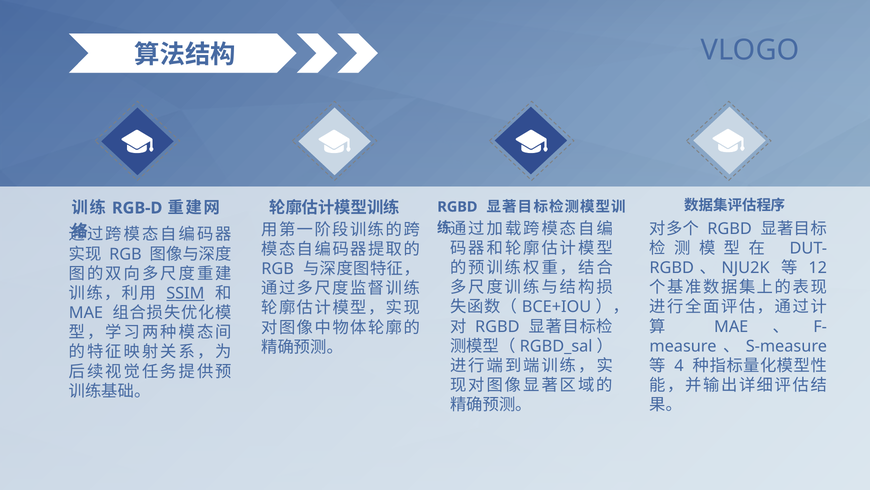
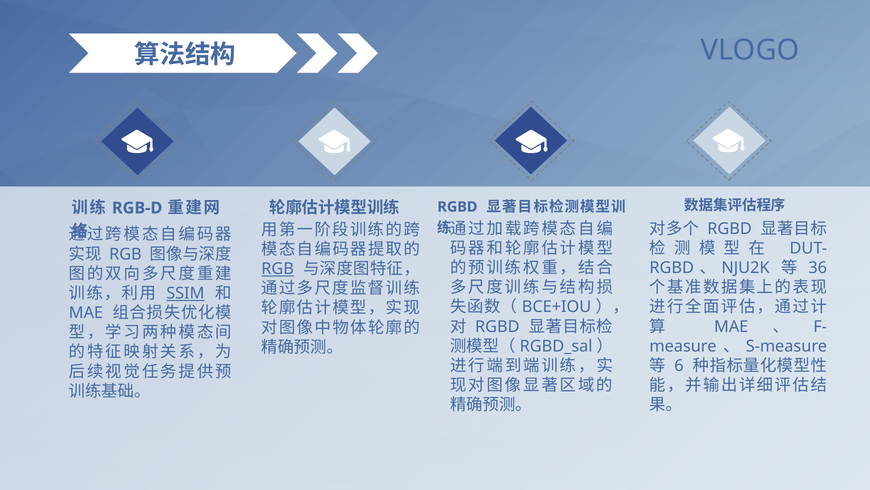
12: 12 -> 36
RGB at (278, 269) underline: none -> present
4: 4 -> 6
